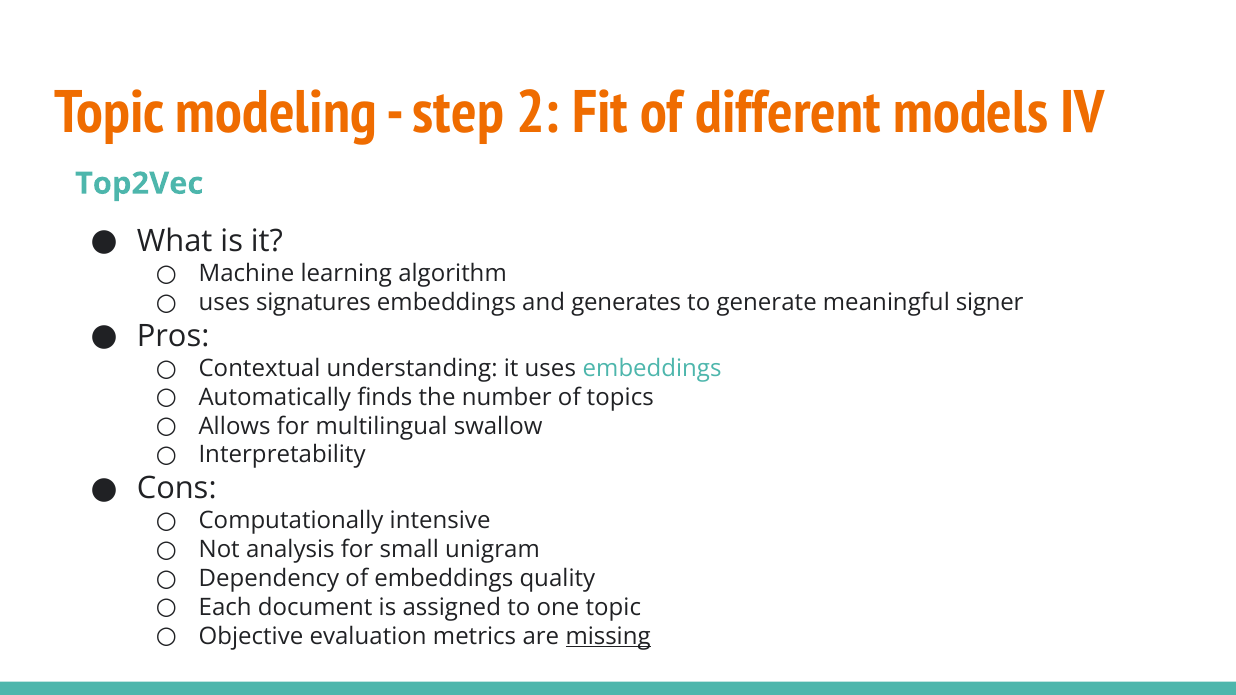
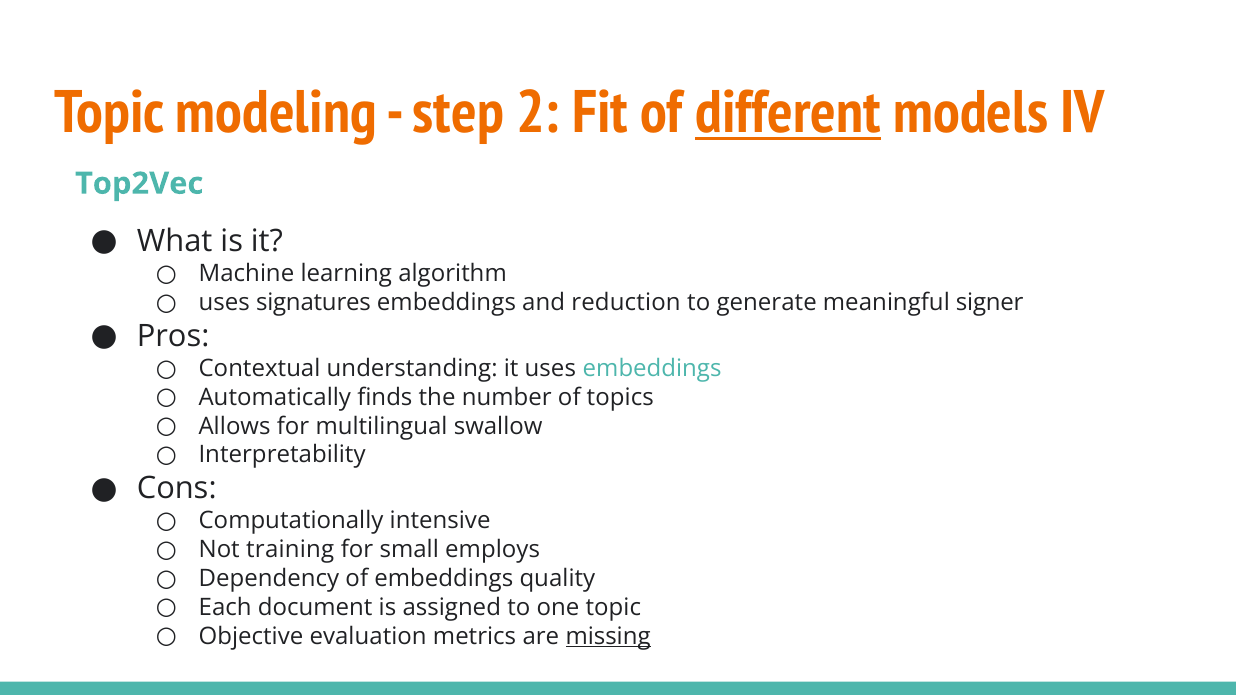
different underline: none -> present
generates: generates -> reduction
analysis: analysis -> training
unigram: unigram -> employs
